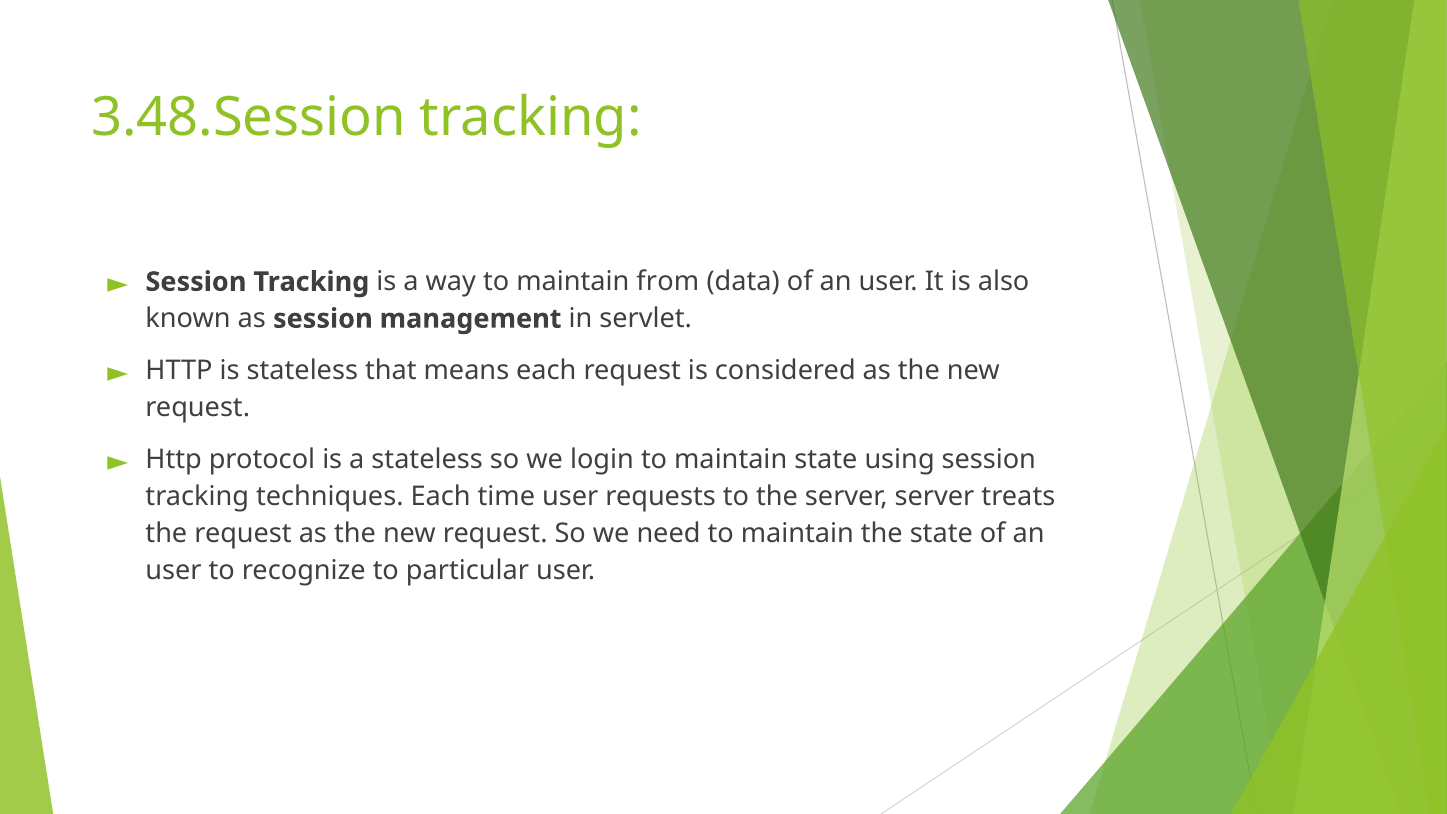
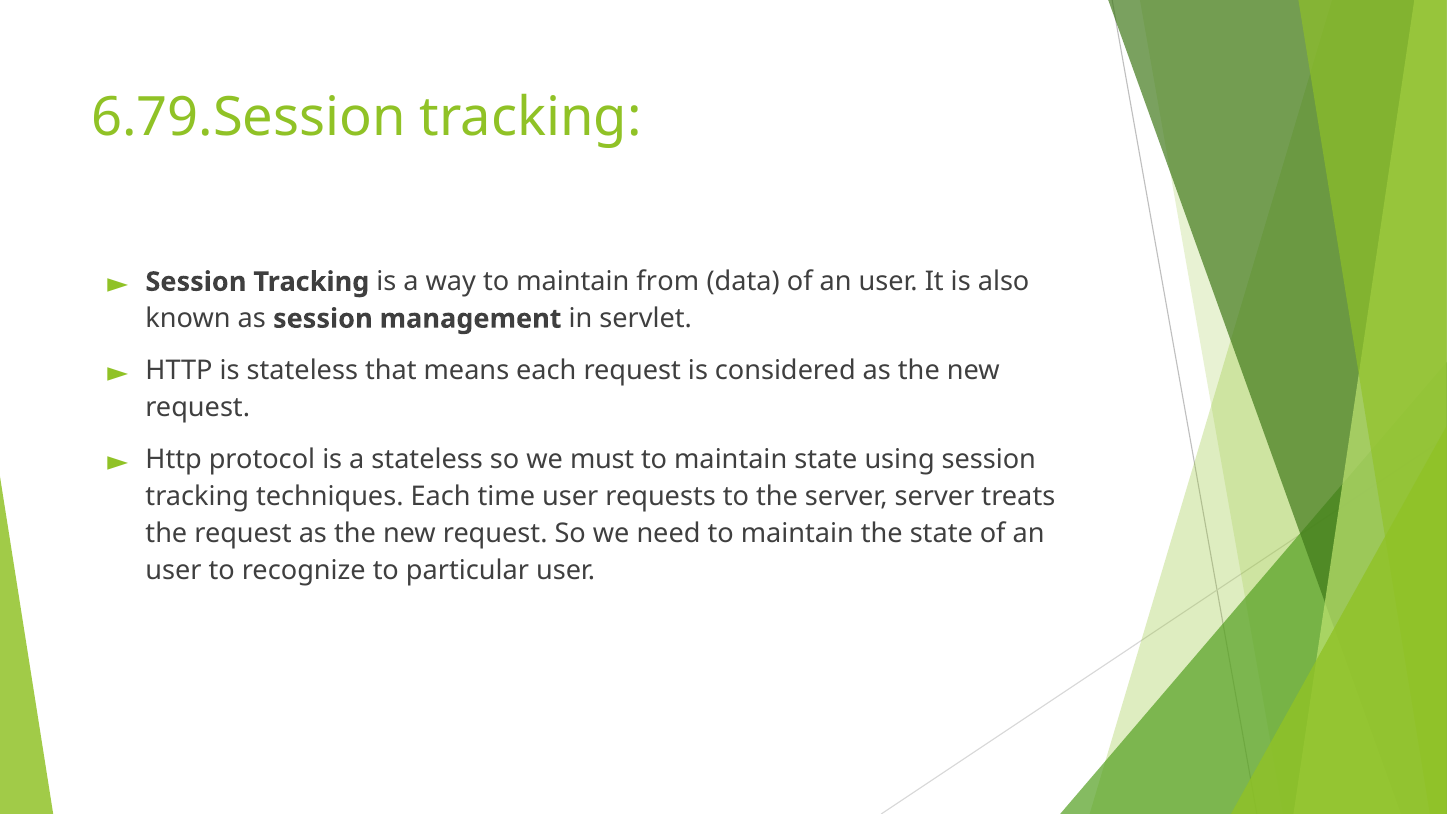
3.48.Session: 3.48.Session -> 6.79.Session
login: login -> must
